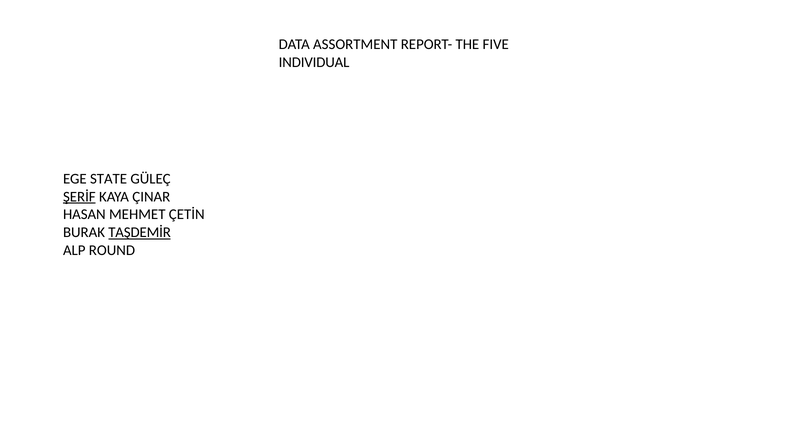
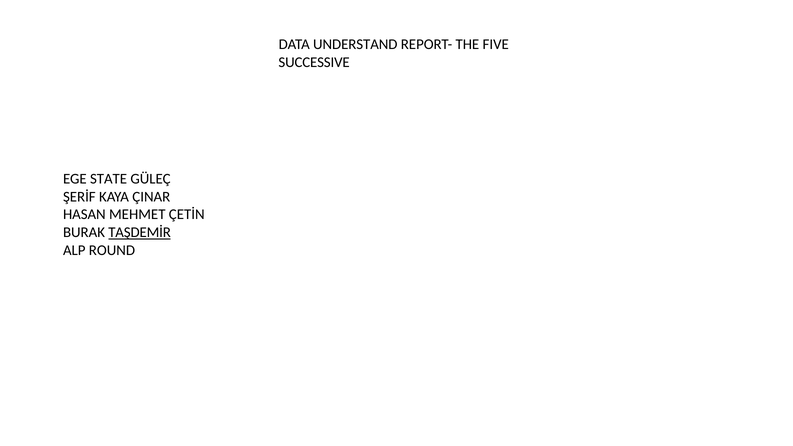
ASSORTMENT: ASSORTMENT -> UNDERSTAND
INDIVIDUAL: INDIVIDUAL -> SUCCESSIVE
ŞERİF underline: present -> none
